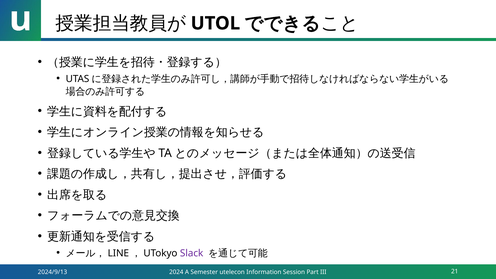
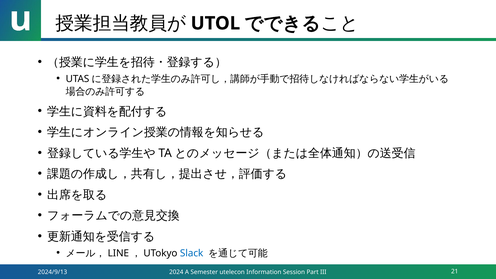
Slack colour: purple -> blue
